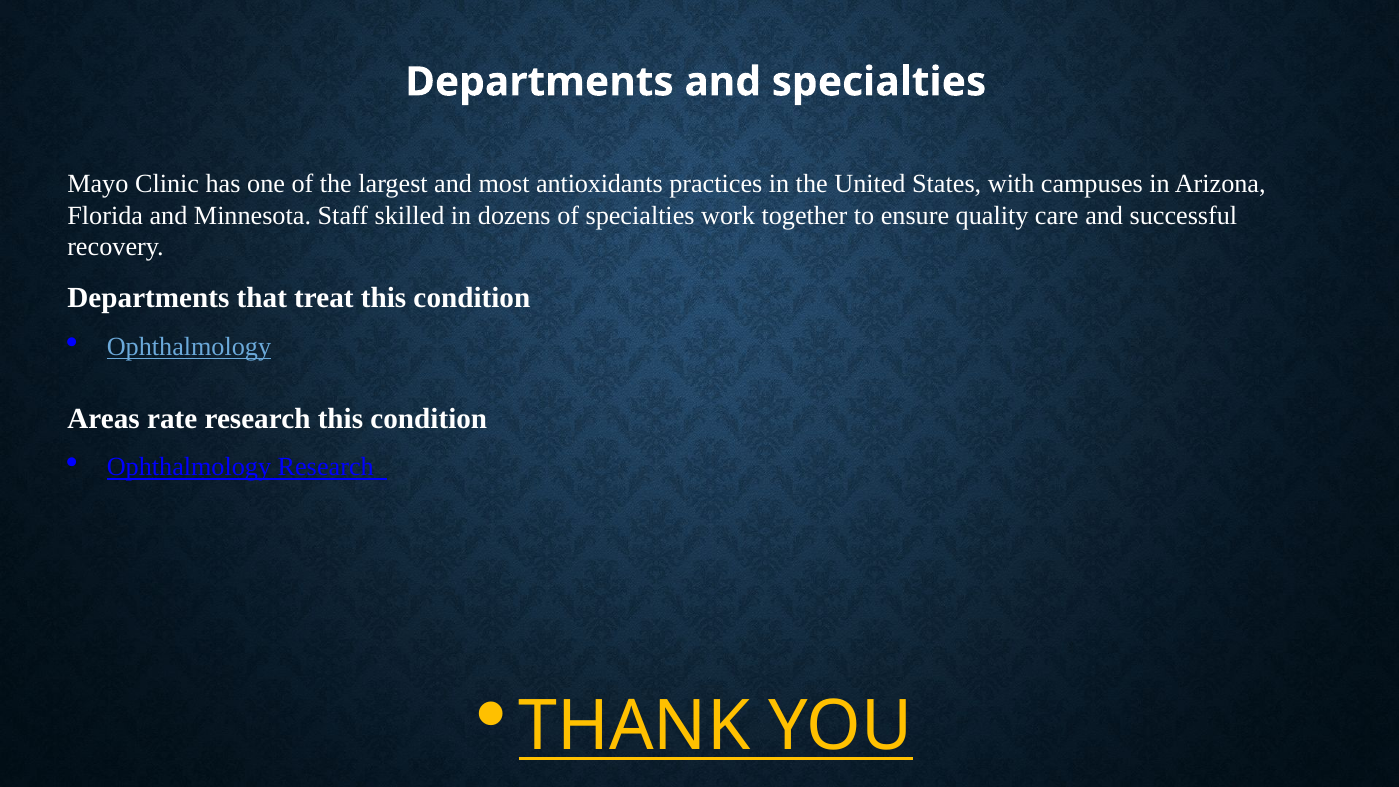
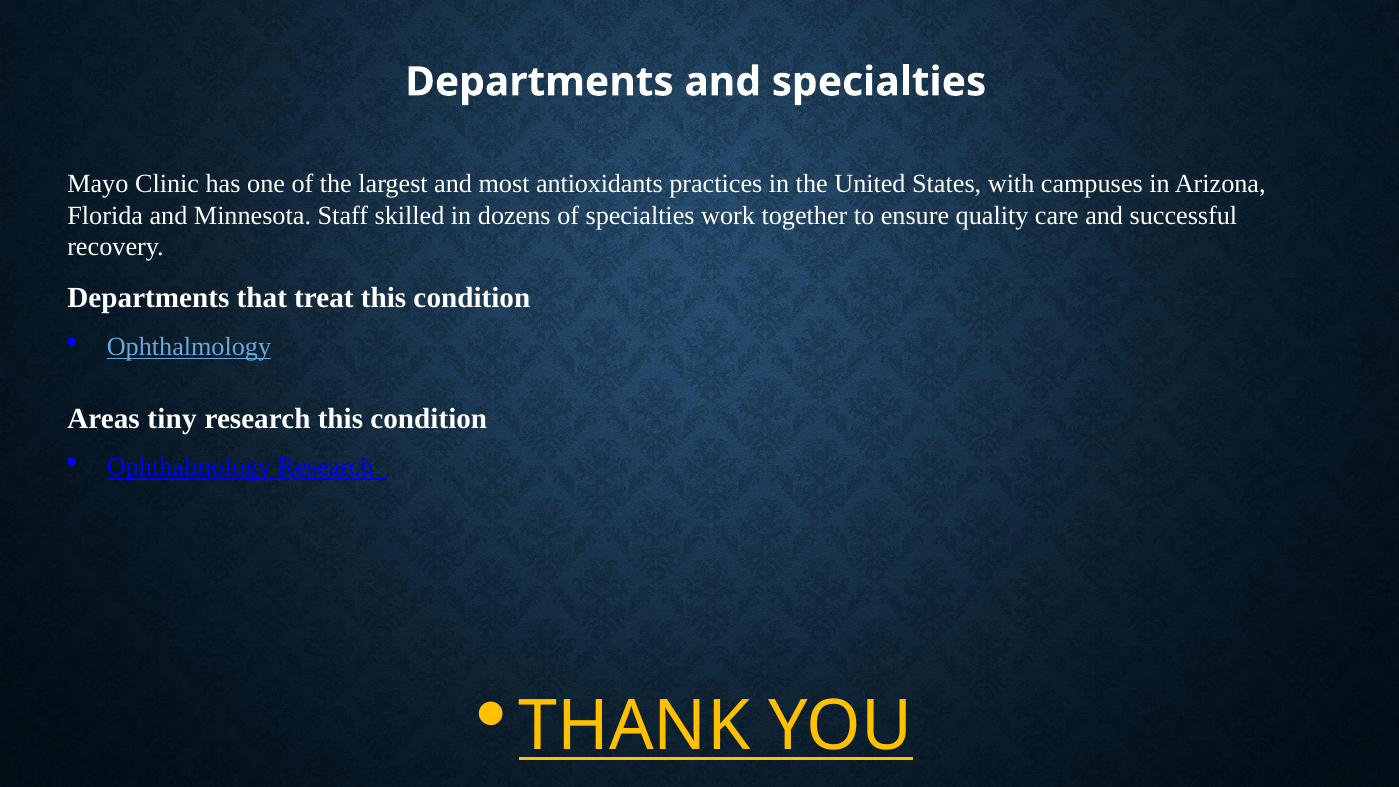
rate: rate -> tiny
